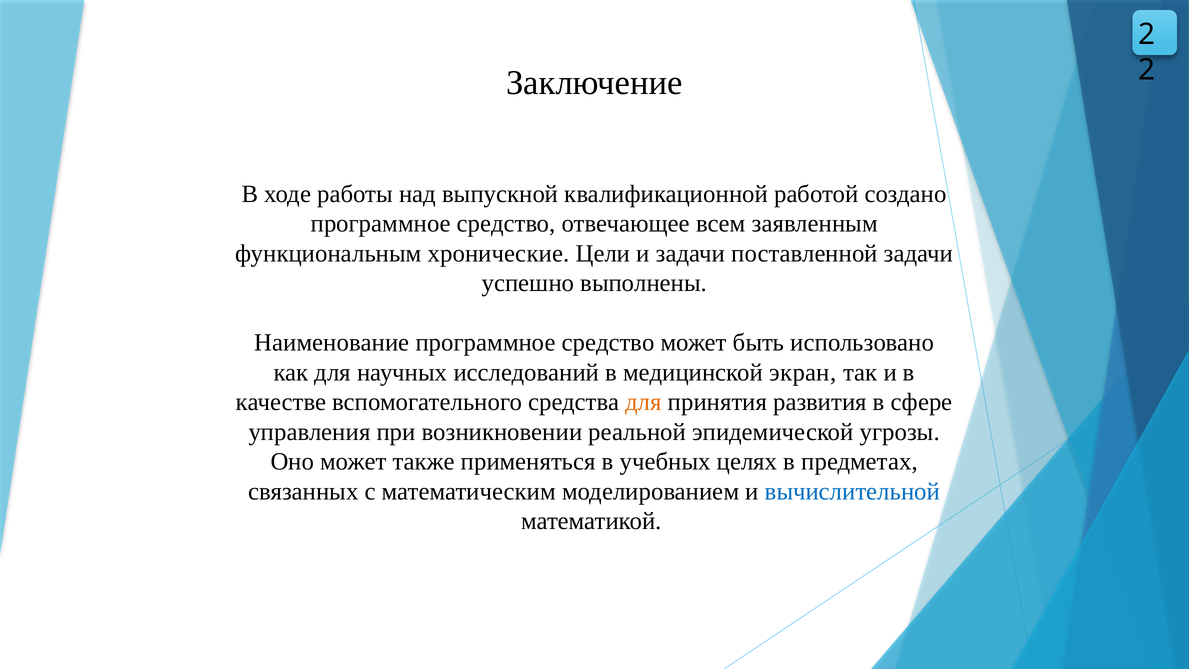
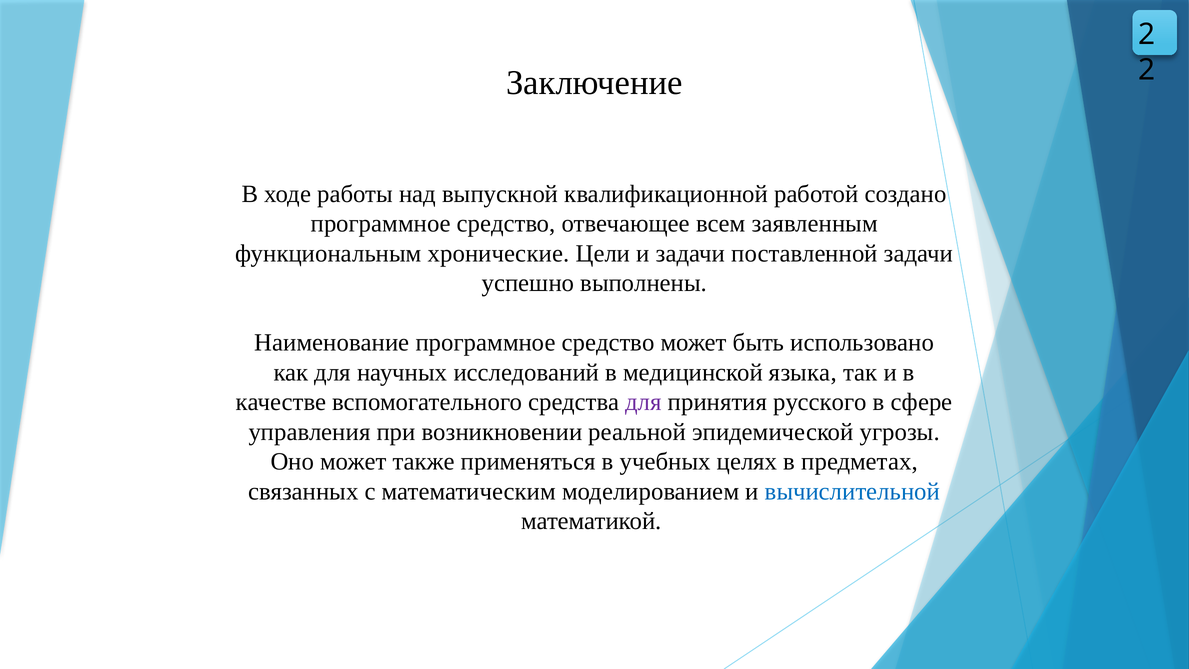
экран: экран -> языка
для at (644, 402) colour: orange -> purple
развития: развития -> русского
